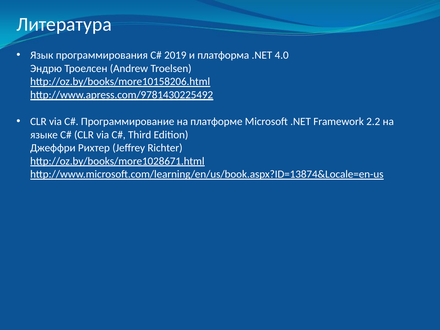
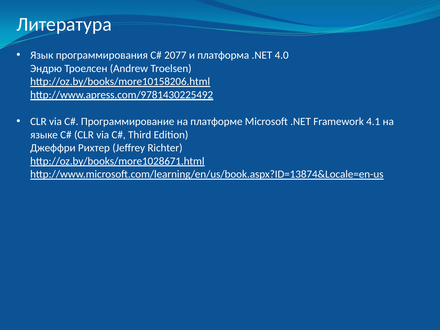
2019: 2019 -> 2077
2.2: 2.2 -> 4.1
